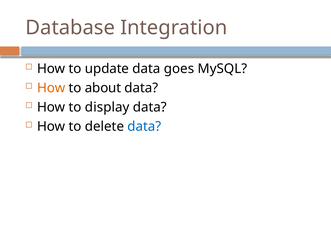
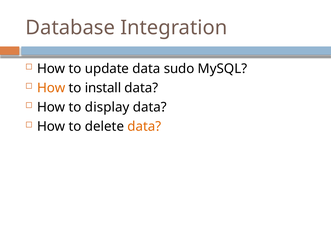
goes: goes -> sudo
about: about -> install
data at (144, 126) colour: blue -> orange
